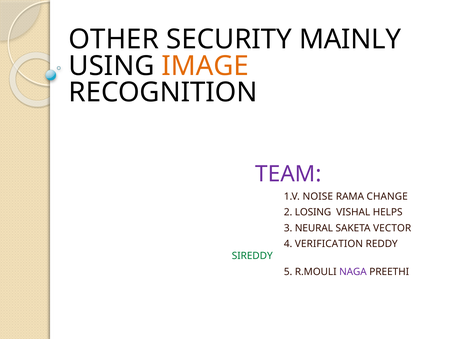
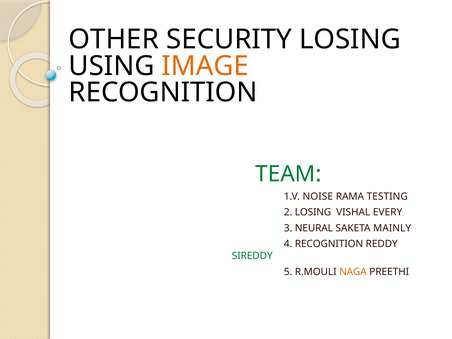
SECURITY MAINLY: MAINLY -> LOSING
TEAM colour: purple -> green
CHANGE: CHANGE -> TESTING
HELPS: HELPS -> EVERY
VECTOR: VECTOR -> MAINLY
4 VERIFICATION: VERIFICATION -> RECOGNITION
NAGA colour: purple -> orange
